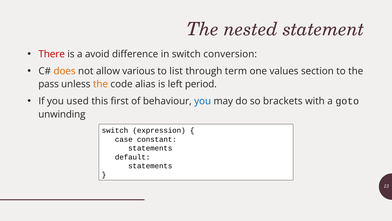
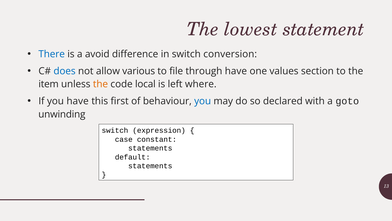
nested: nested -> lowest
There colour: red -> blue
does colour: orange -> blue
list: list -> file
through term: term -> have
pass: pass -> item
alias: alias -> local
period: period -> where
you used: used -> have
brackets: brackets -> declared
